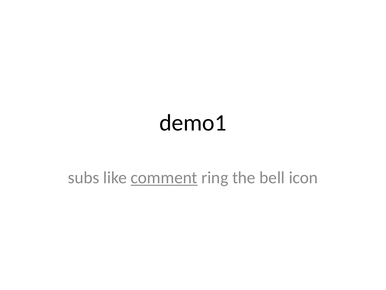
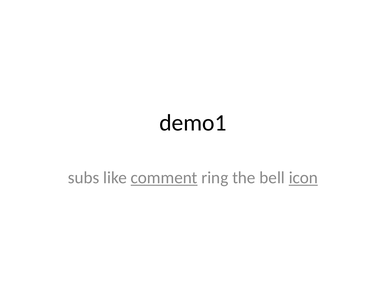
icon underline: none -> present
